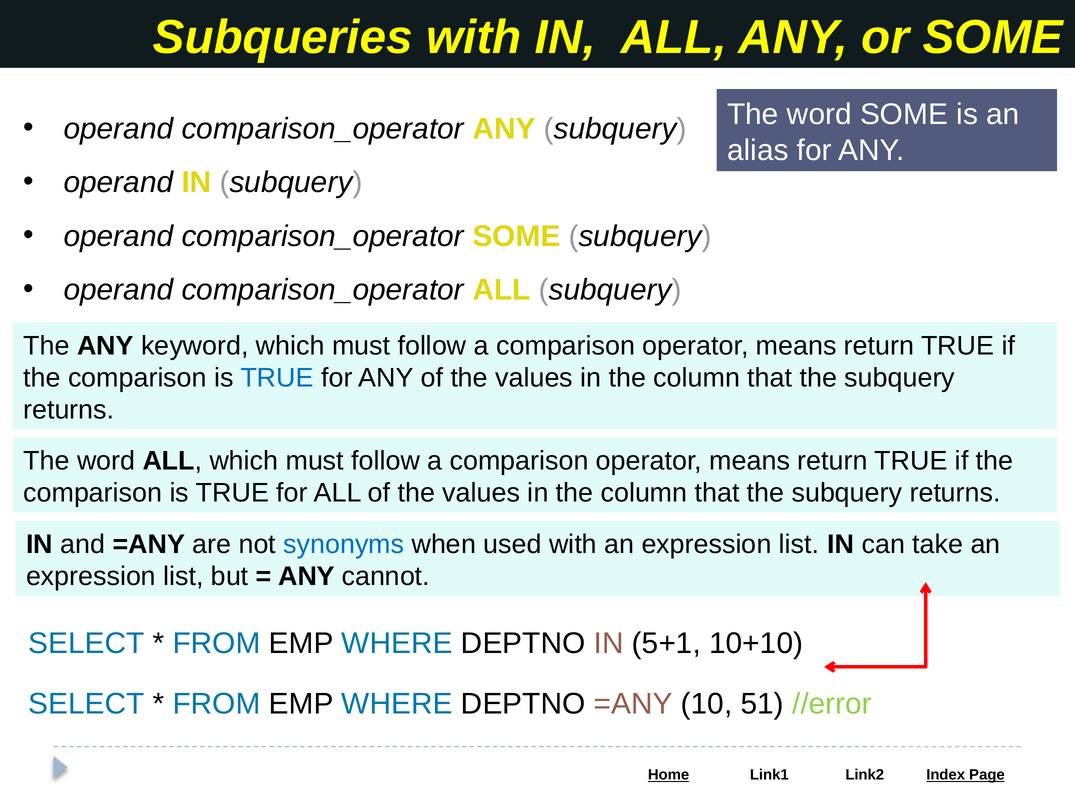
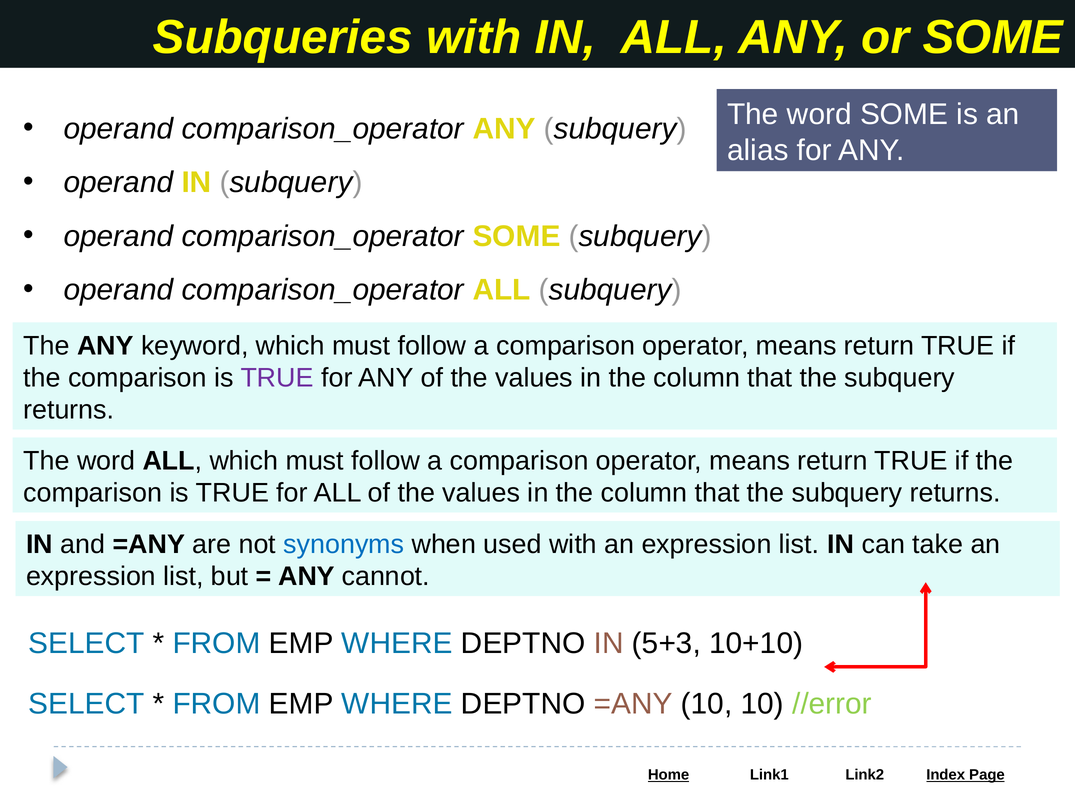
TRUE at (277, 378) colour: blue -> purple
5+1: 5+1 -> 5+3
10 51: 51 -> 10
